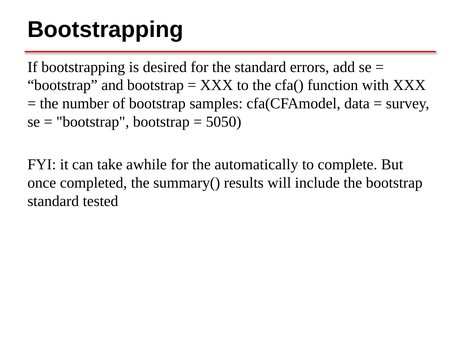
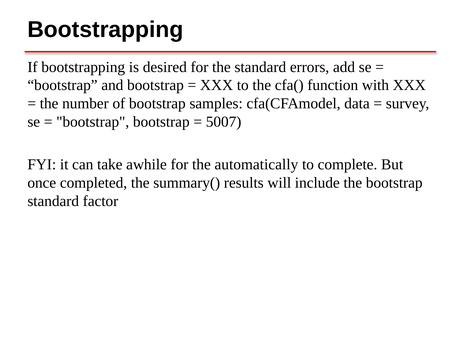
5050: 5050 -> 5007
tested: tested -> factor
